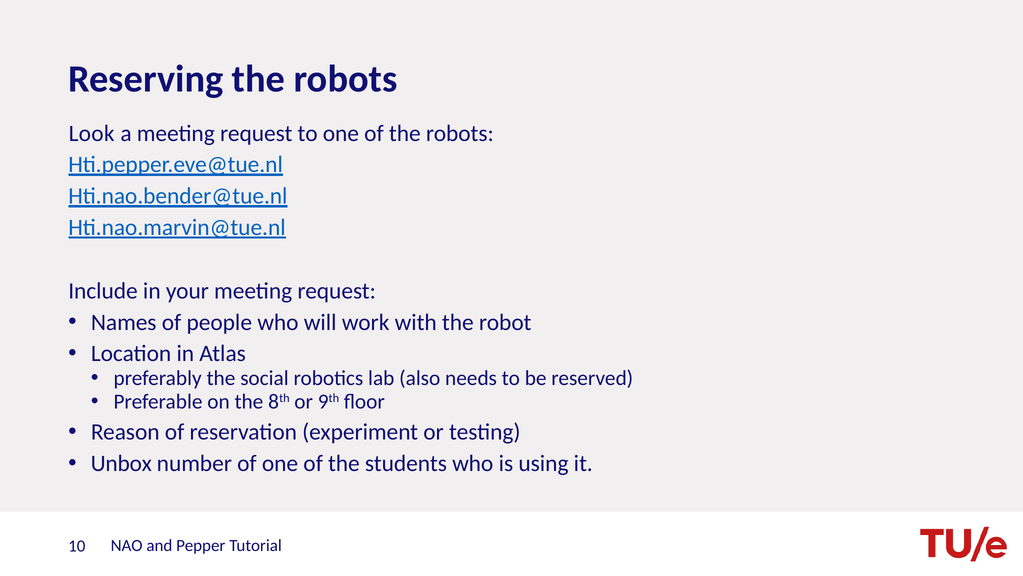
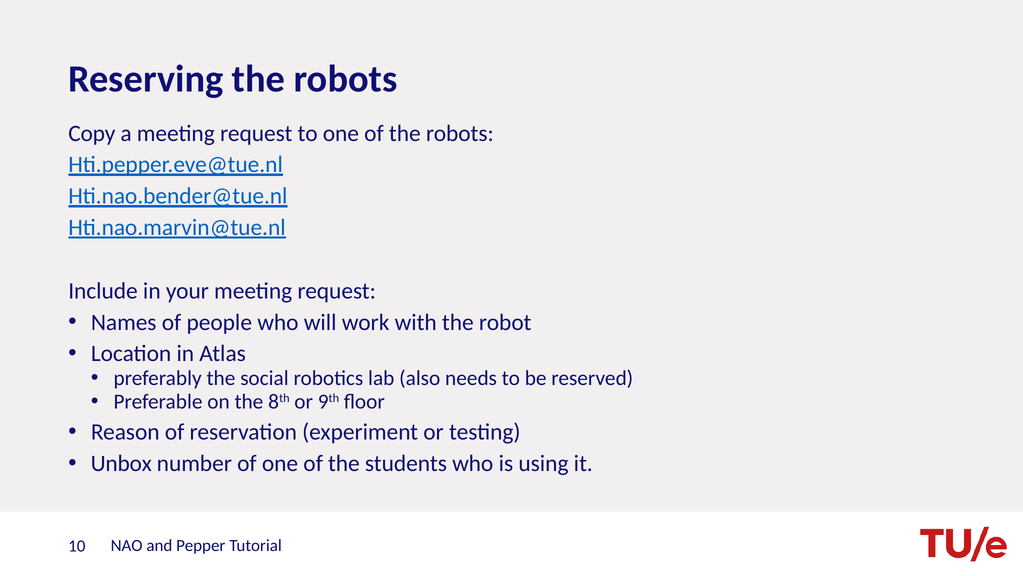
Look: Look -> Copy
